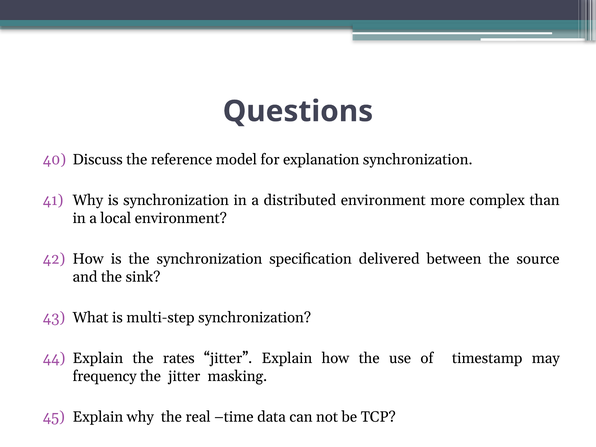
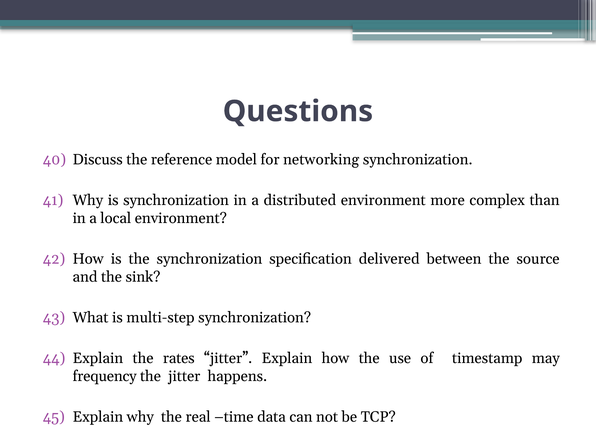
explanation: explanation -> networking
masking: masking -> happens
